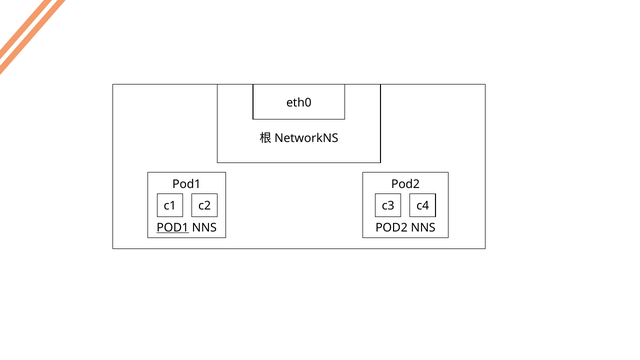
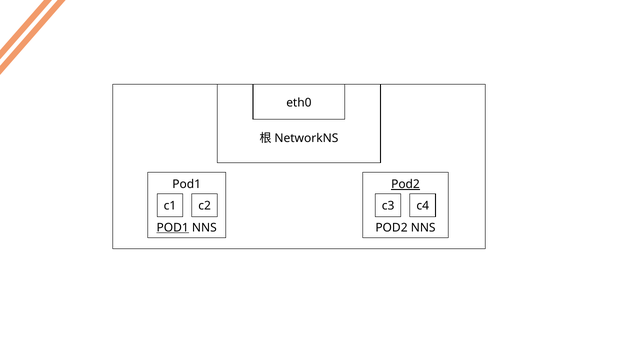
Pod2 at (405, 184) underline: none -> present
